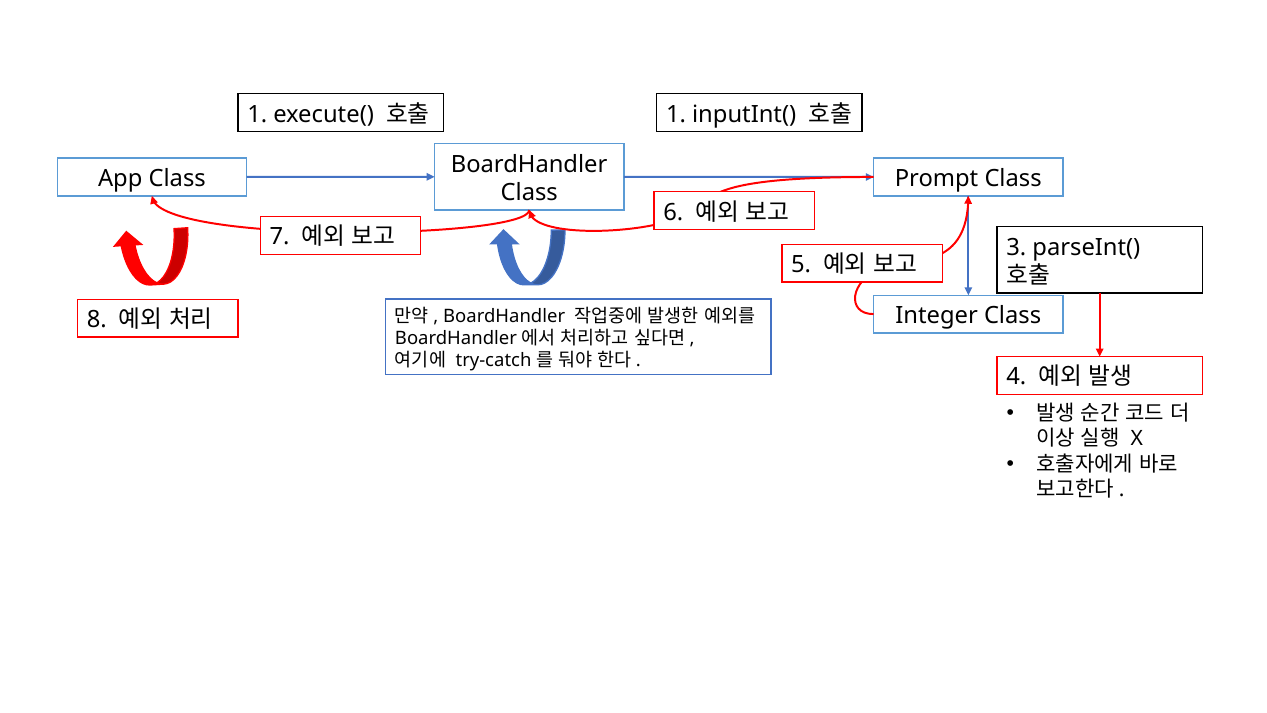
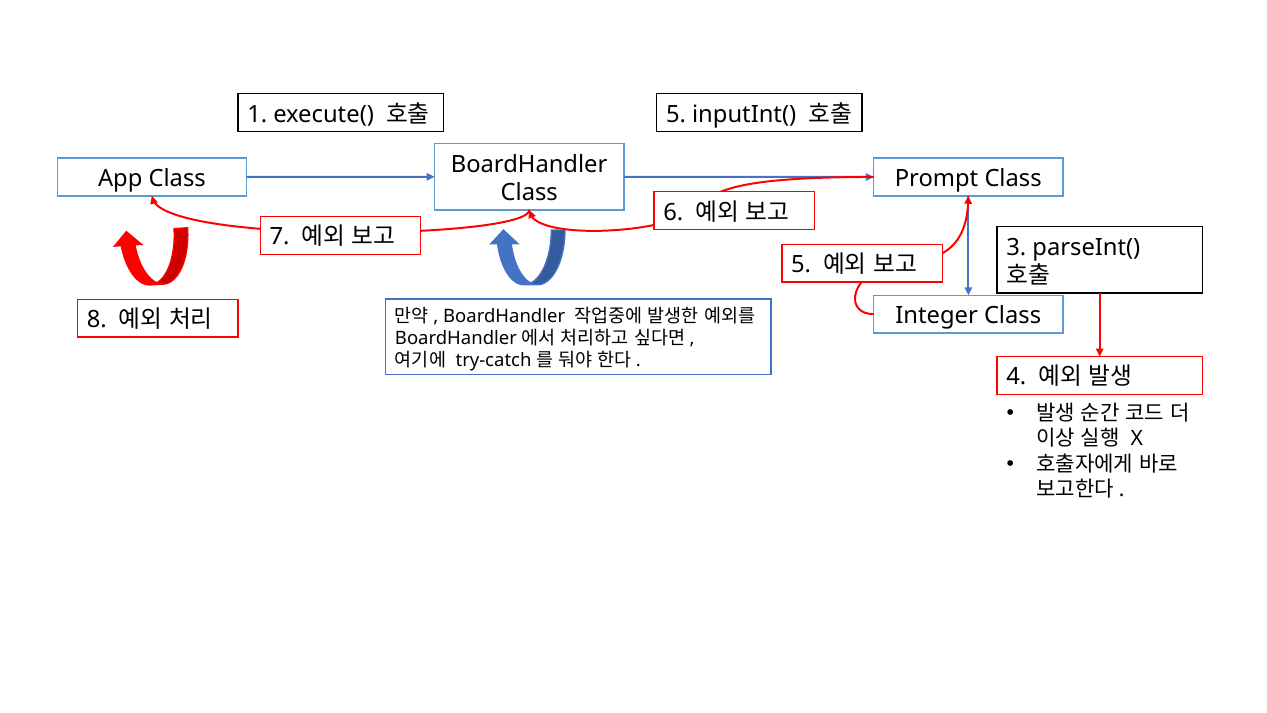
1 at (676, 114): 1 -> 5
